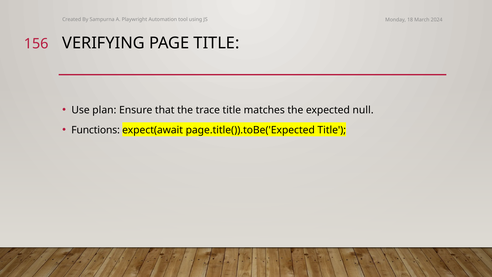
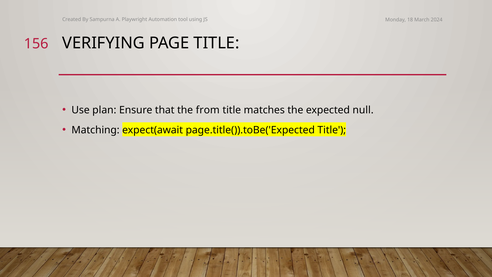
trace: trace -> from
Functions: Functions -> Matching
